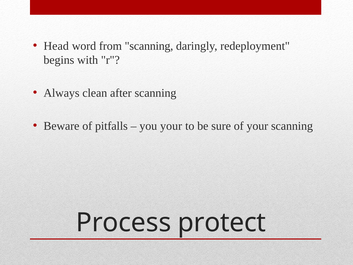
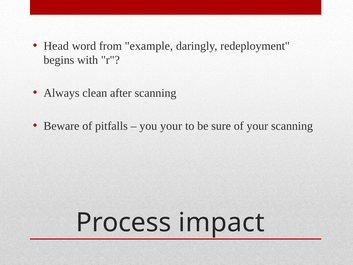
from scanning: scanning -> example
protect: protect -> impact
